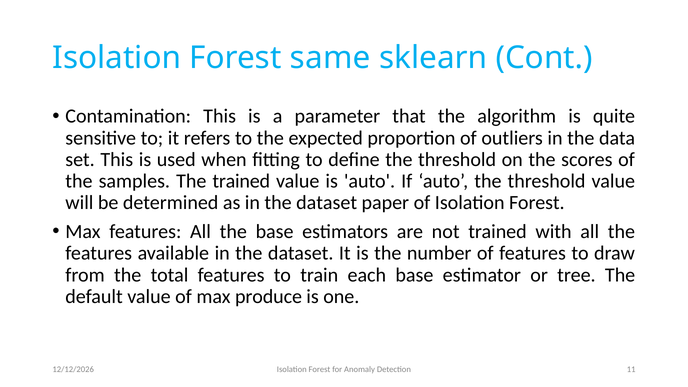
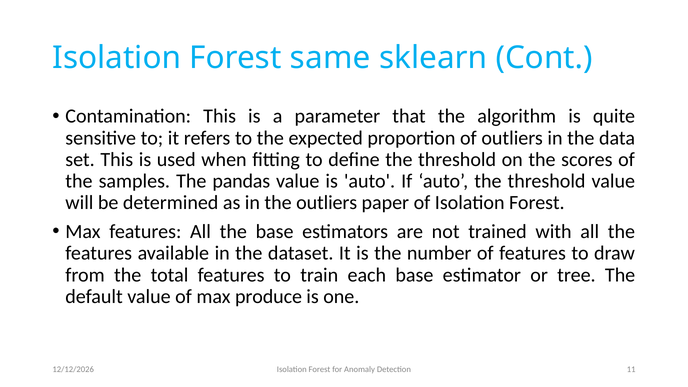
The trained: trained -> pandas
as in the dataset: dataset -> outliers
